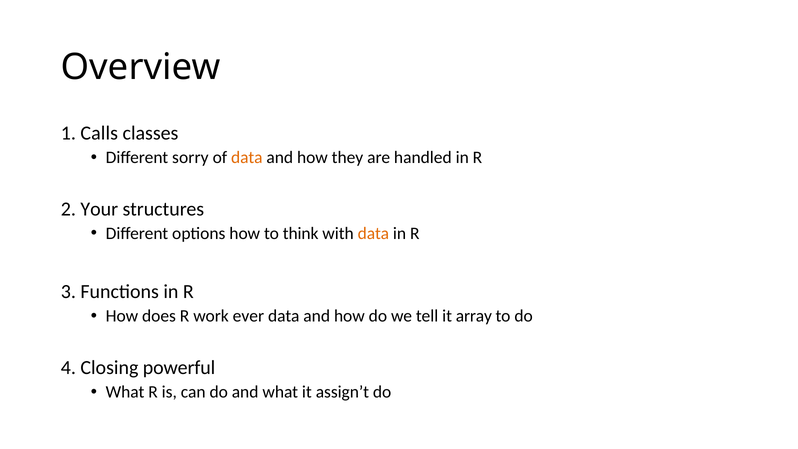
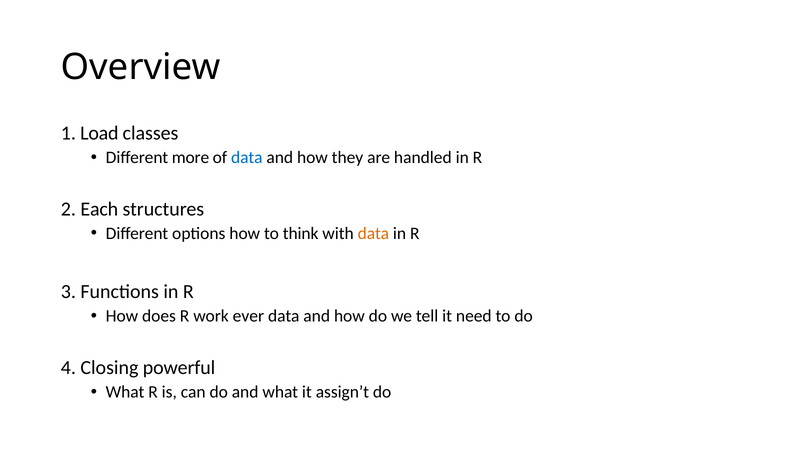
Calls: Calls -> Load
sorry: sorry -> more
data at (247, 157) colour: orange -> blue
Your: Your -> Each
array: array -> need
